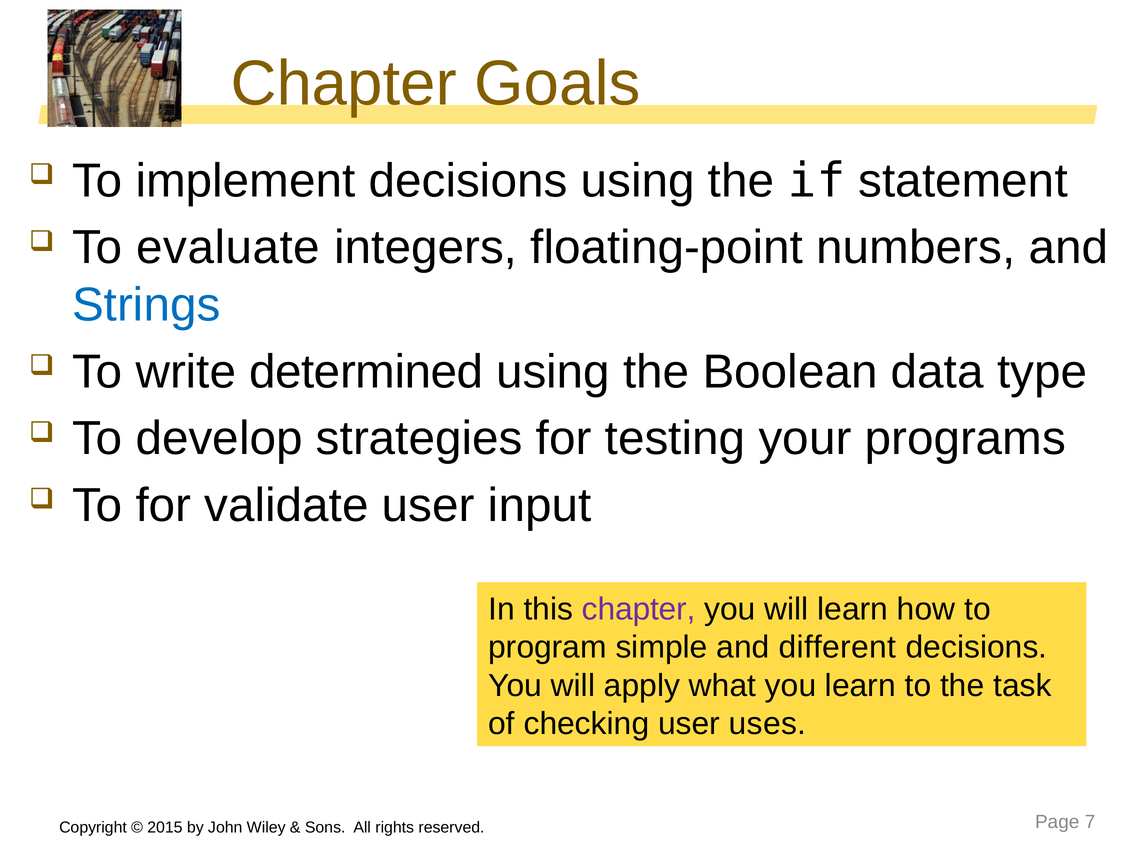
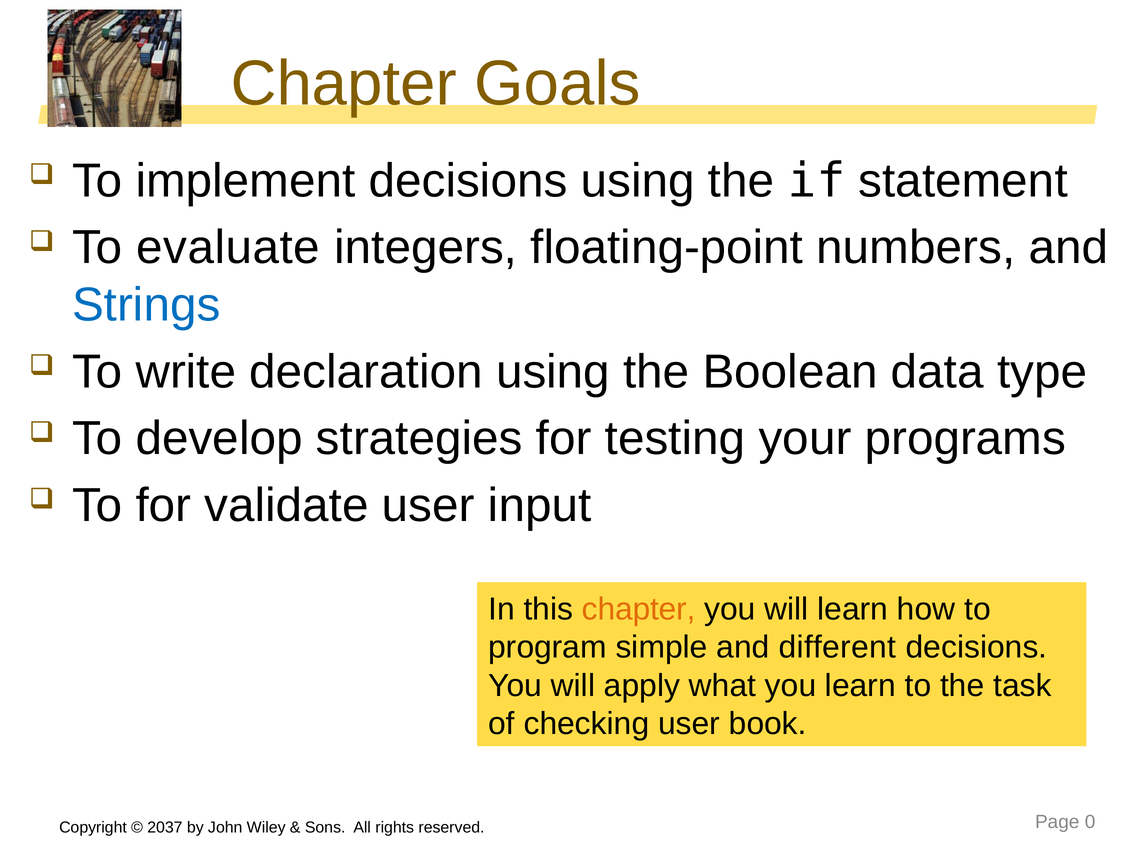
determined: determined -> declaration
chapter at (639, 609) colour: purple -> orange
uses: uses -> book
7: 7 -> 0
2015: 2015 -> 2037
